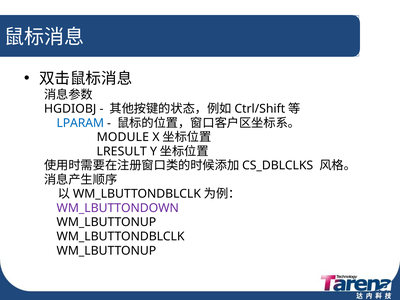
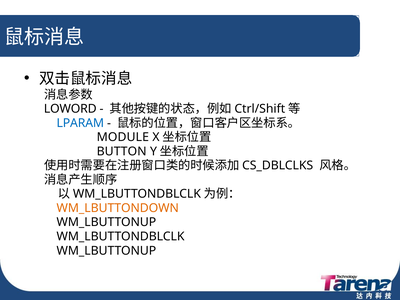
HGDIOBJ: HGDIOBJ -> LOWORD
LRESULT: LRESULT -> BUTTON
WM_LBUTTONDOWN colour: purple -> orange
